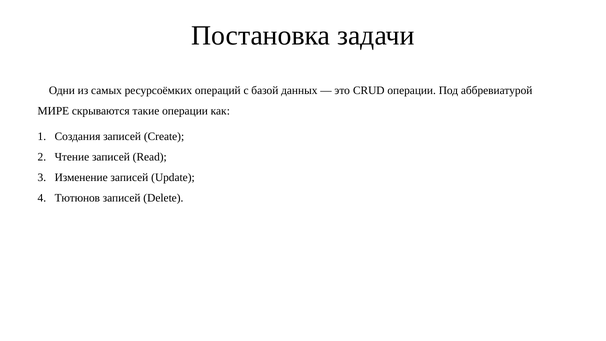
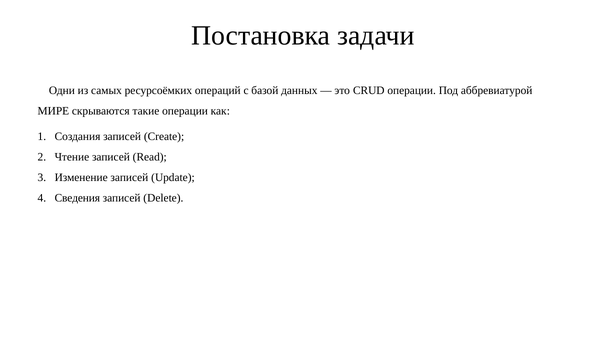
Тютюнов: Тютюнов -> Сведения
